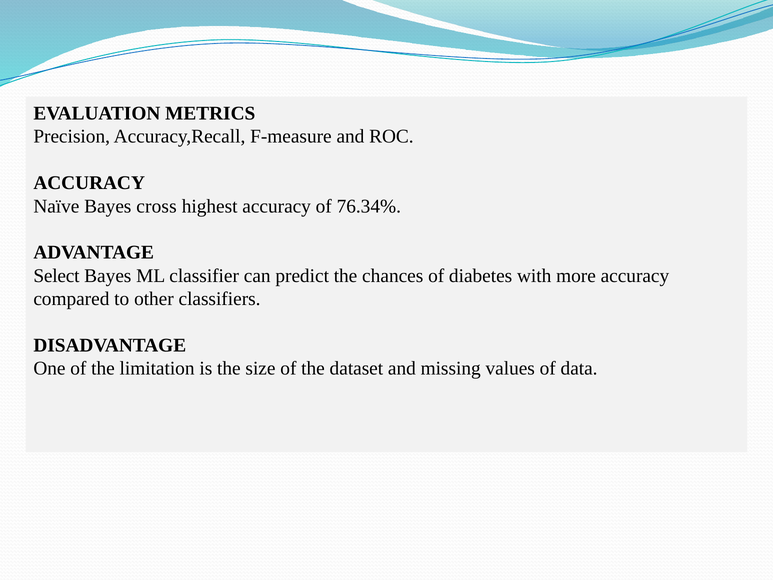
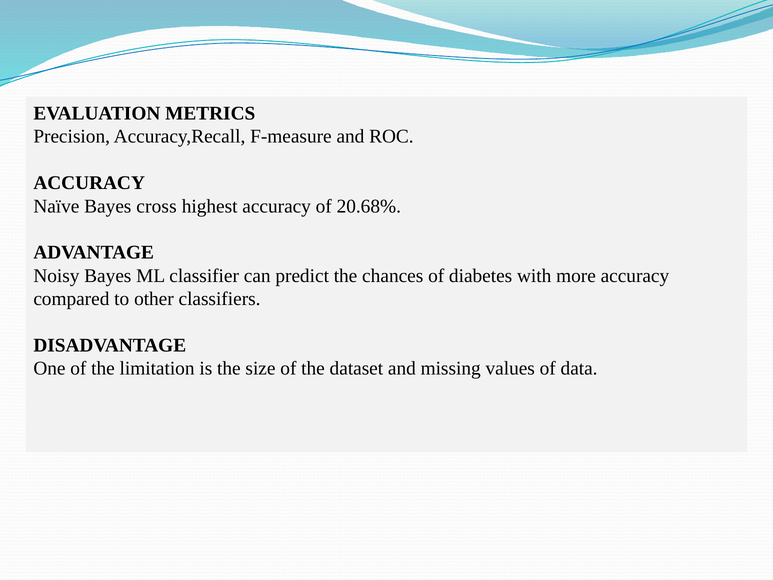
76.34%: 76.34% -> 20.68%
Select: Select -> Noisy
